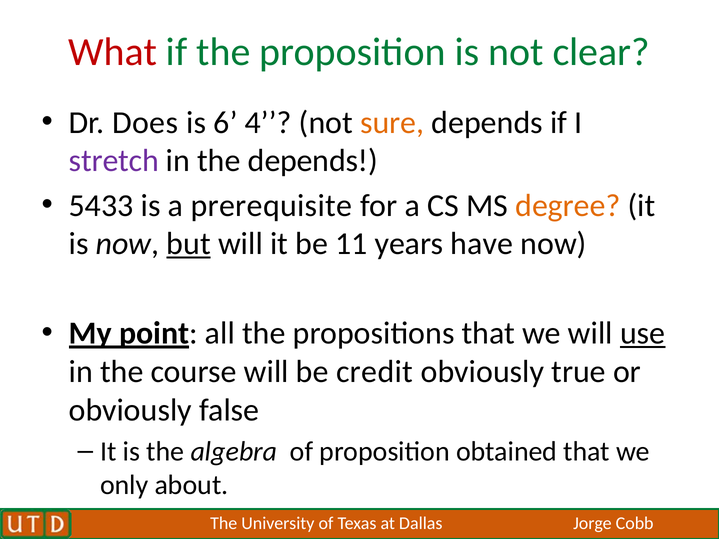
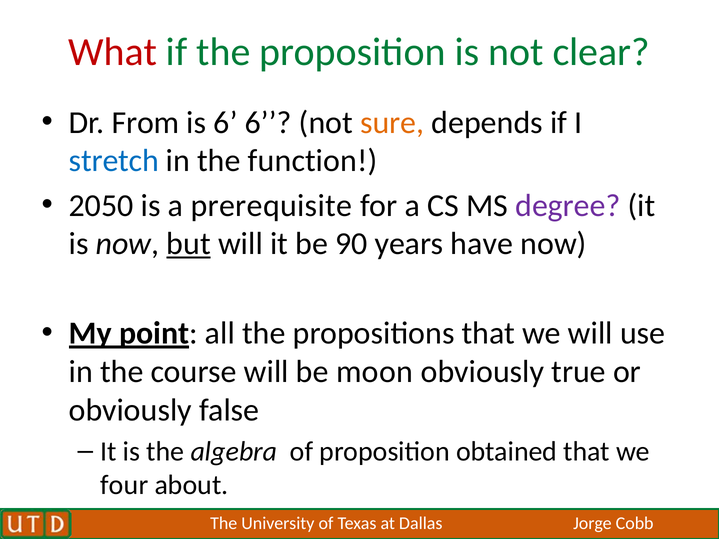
Does: Does -> From
6 4: 4 -> 6
stretch colour: purple -> blue
the depends: depends -> function
5433: 5433 -> 2050
degree colour: orange -> purple
11: 11 -> 90
use underline: present -> none
credit: credit -> moon
only: only -> four
